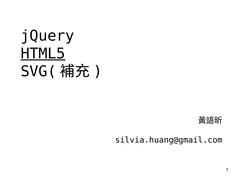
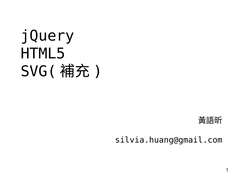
HTML5 underline: present -> none
